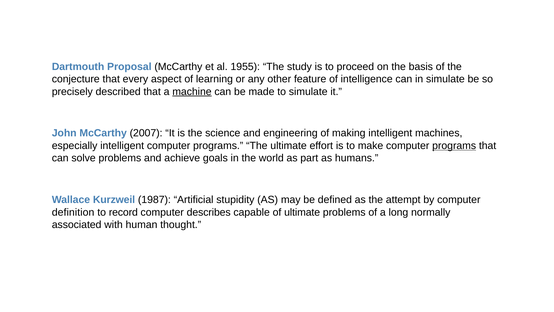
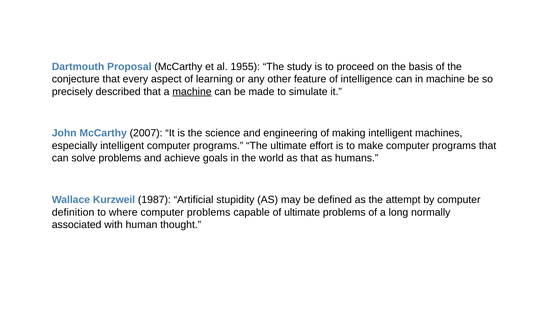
in simulate: simulate -> machine
programs at (454, 146) underline: present -> none
as part: part -> that
record: record -> where
computer describes: describes -> problems
